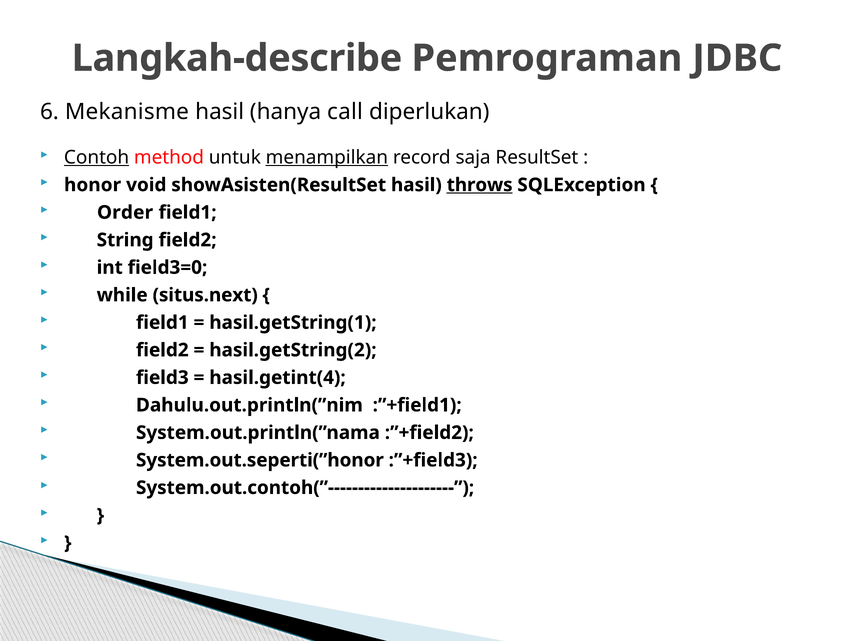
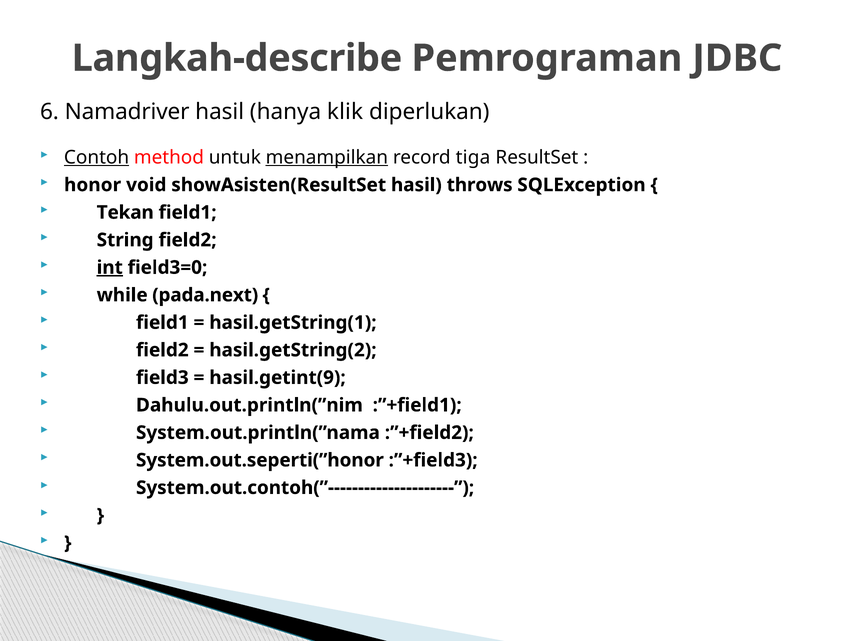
Mekanisme: Mekanisme -> Namadriver
call: call -> klik
saja: saja -> tiga
throws underline: present -> none
Order: Order -> Tekan
int underline: none -> present
situs.next: situs.next -> pada.next
hasil.getint(4: hasil.getint(4 -> hasil.getint(9
